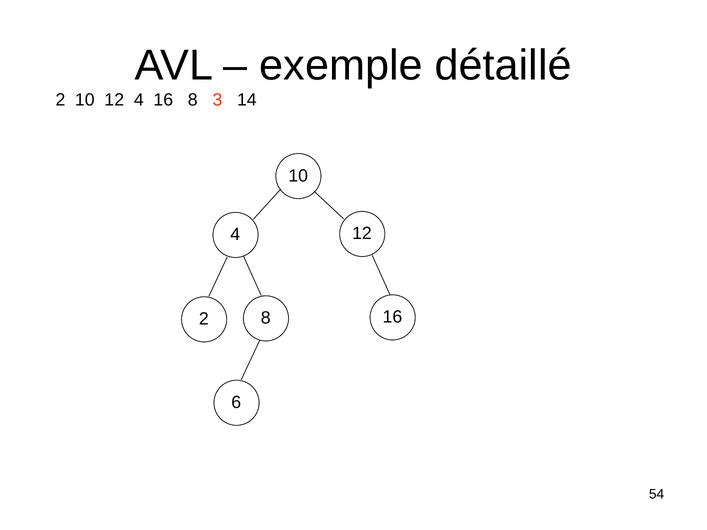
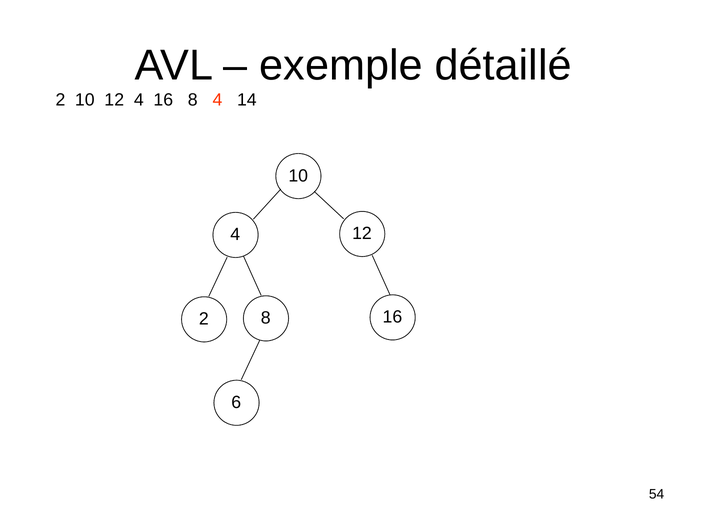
8 3: 3 -> 4
